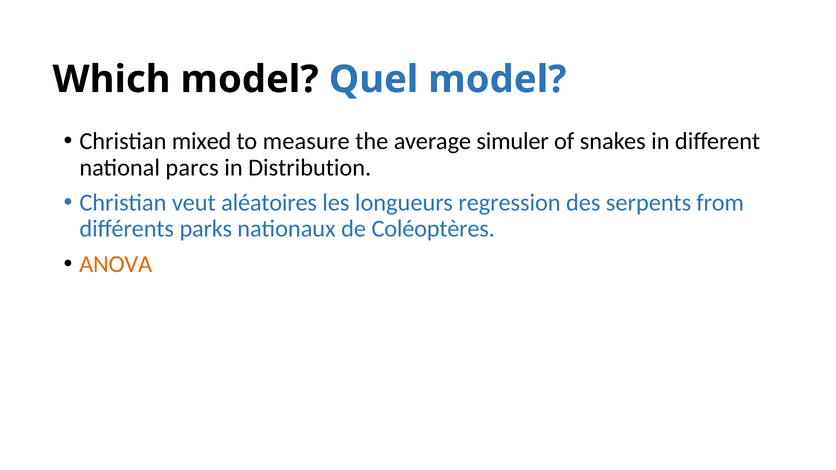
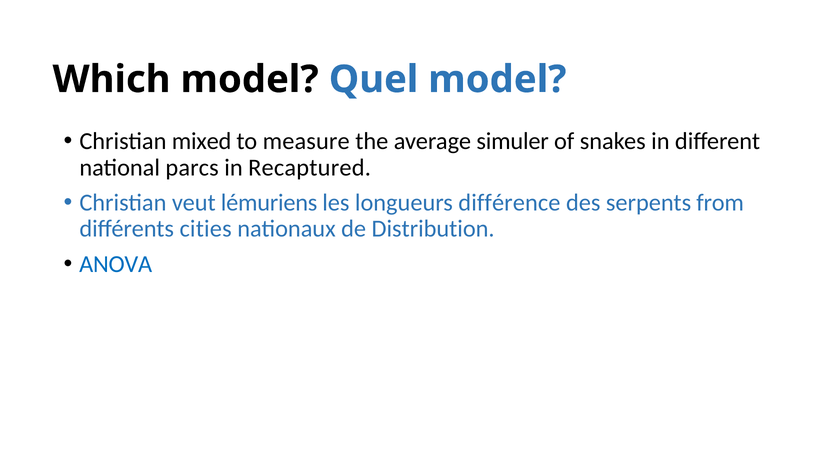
Distribution: Distribution -> Recaptured
aléatoires: aléatoires -> lémuriens
regression: regression -> différence
parks: parks -> cities
Coléoptères: Coléoptères -> Distribution
ANOVA colour: orange -> blue
